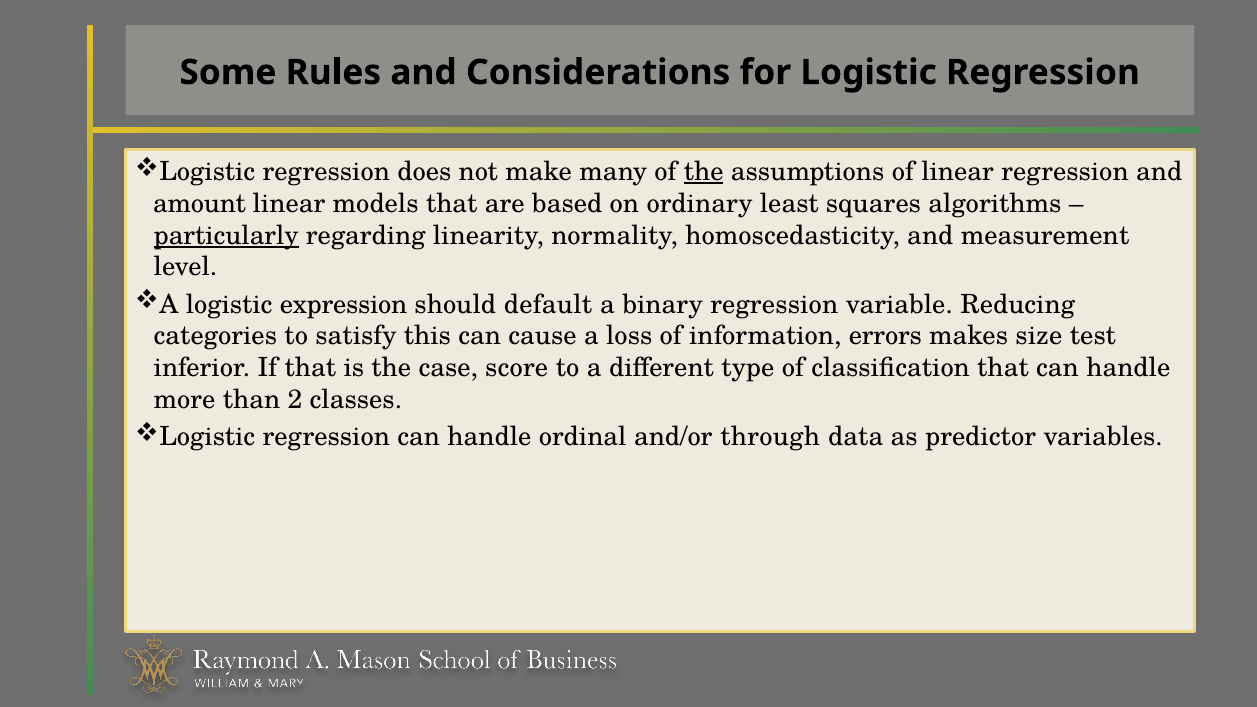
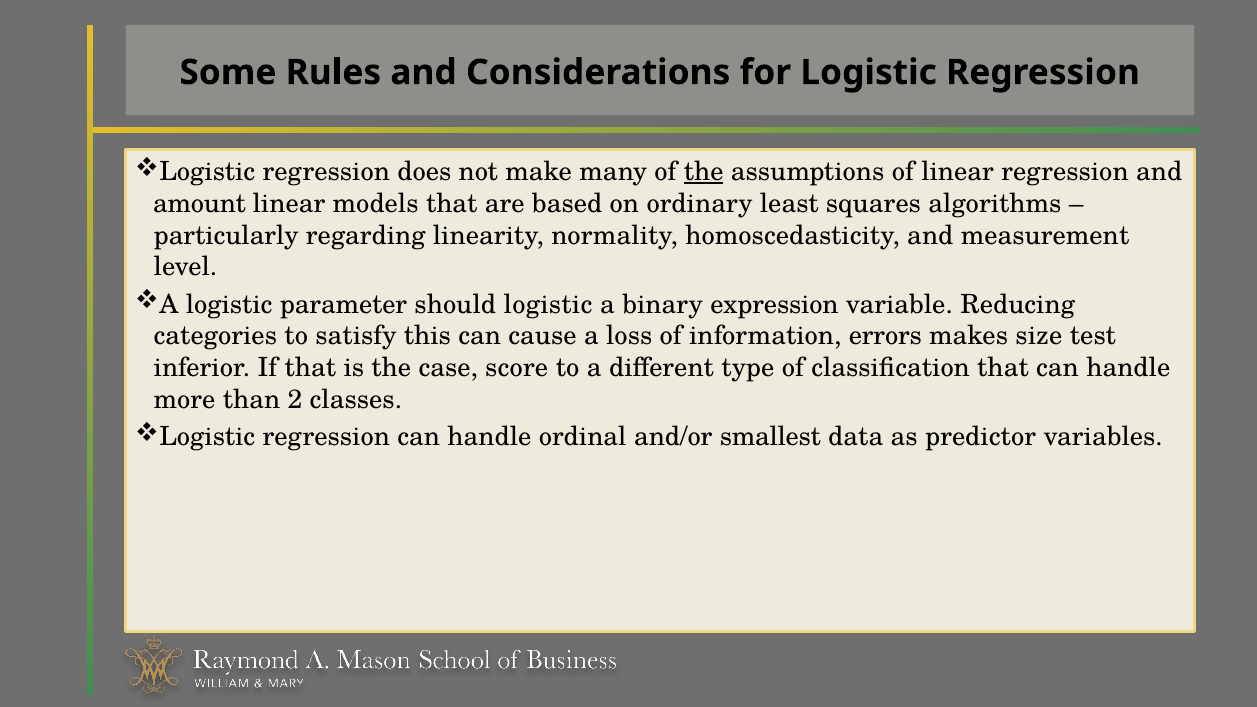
particularly underline: present -> none
expression: expression -> parameter
should default: default -> logistic
binary regression: regression -> expression
through: through -> smallest
